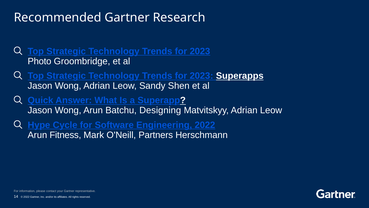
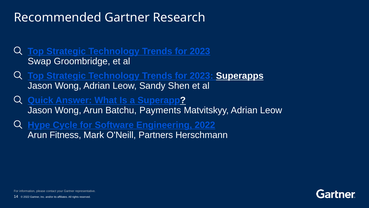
Photo: Photo -> Swap
Designing: Designing -> Payments
